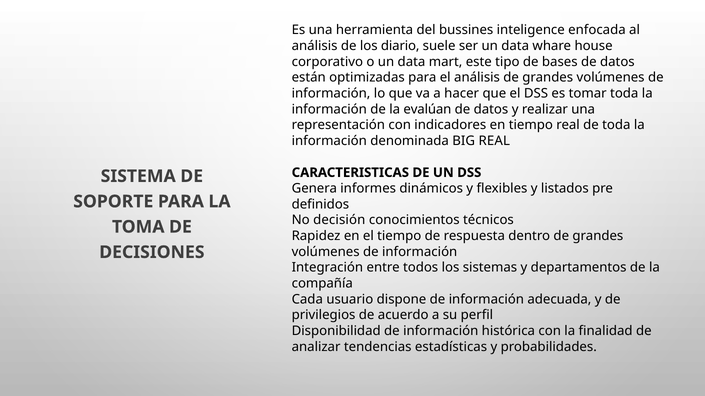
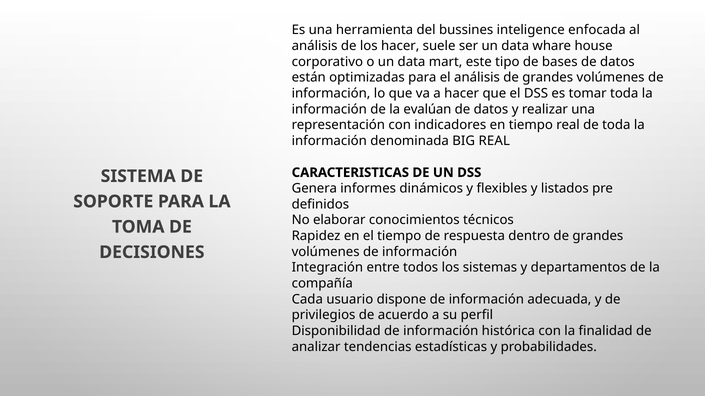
los diario: diario -> hacer
decisión: decisión -> elaborar
